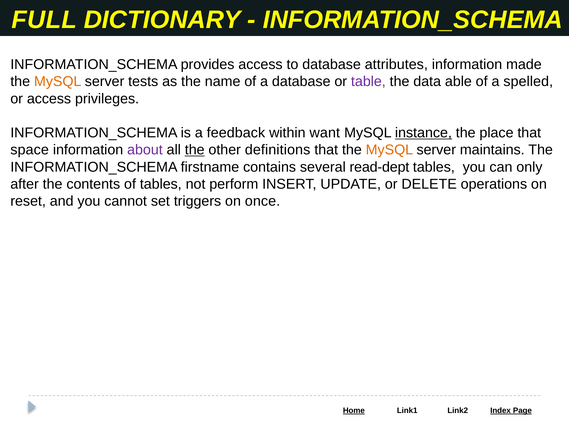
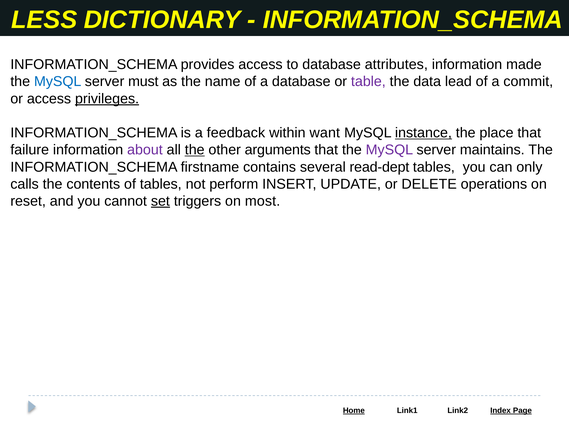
FULL: FULL -> LESS
MySQL at (58, 82) colour: orange -> blue
tests: tests -> must
able: able -> lead
spelled: spelled -> commit
privileges underline: none -> present
space: space -> failure
definitions: definitions -> arguments
MySQL at (389, 150) colour: orange -> purple
after: after -> calls
set underline: none -> present
once: once -> most
